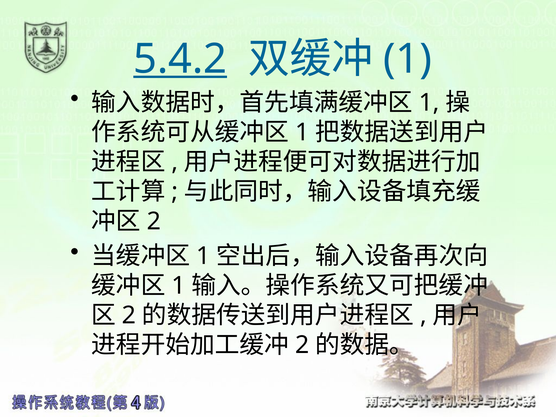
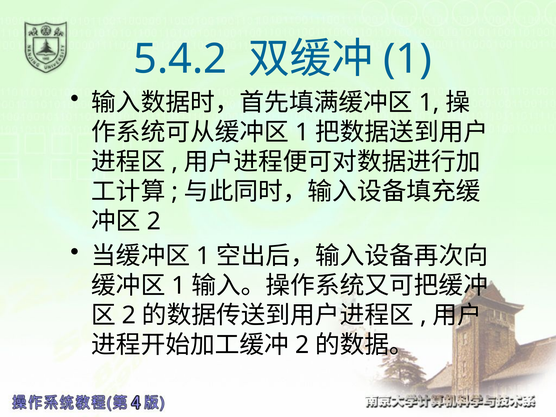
5.4.2 underline: present -> none
